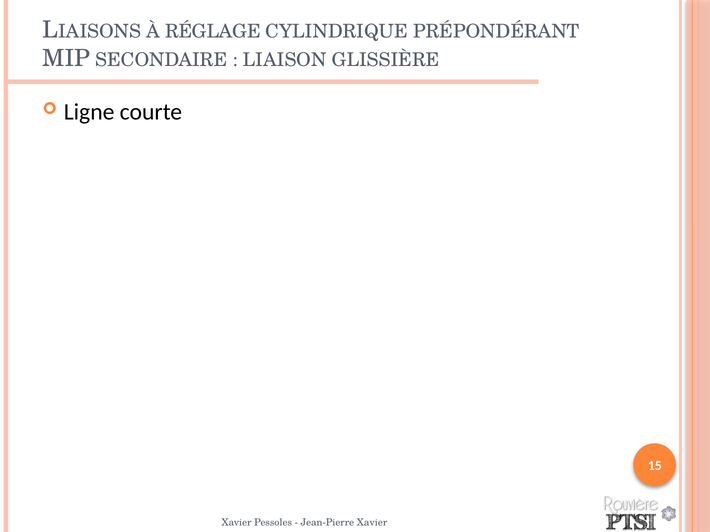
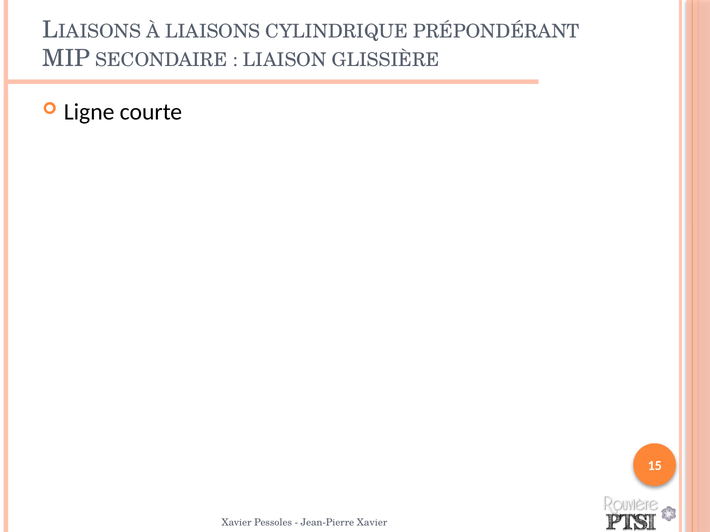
RÉGLAGE: RÉGLAGE -> LIAISONS
